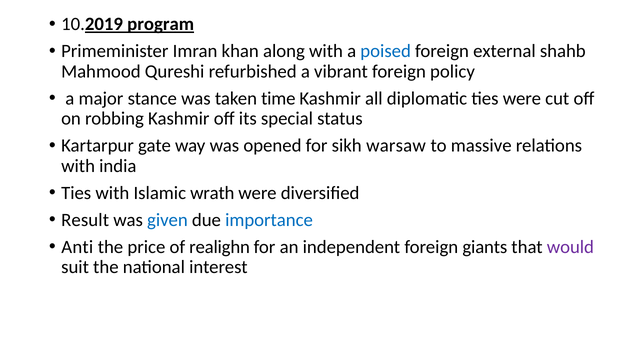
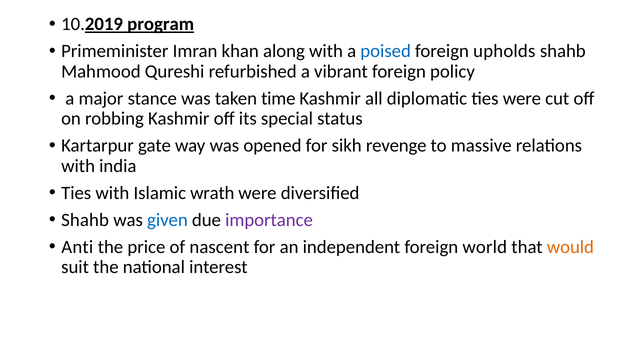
external: external -> upholds
warsaw: warsaw -> revenge
Result at (85, 220): Result -> Shahb
importance colour: blue -> purple
realighn: realighn -> nascent
giants: giants -> world
would colour: purple -> orange
